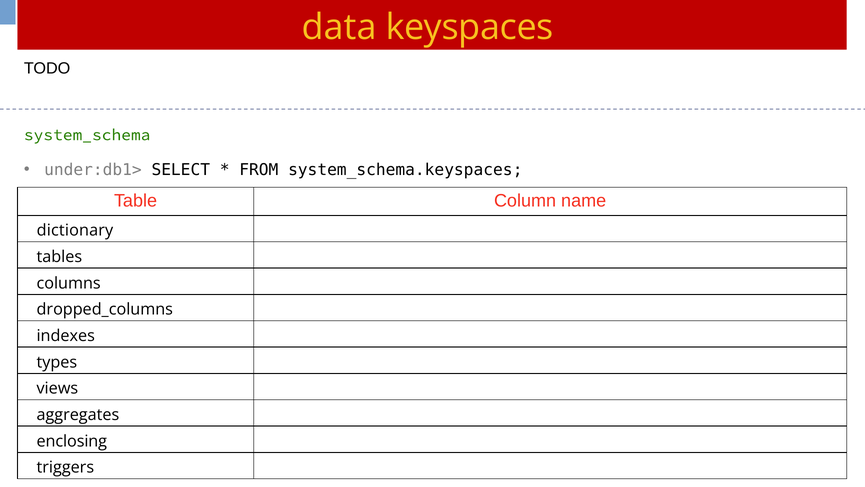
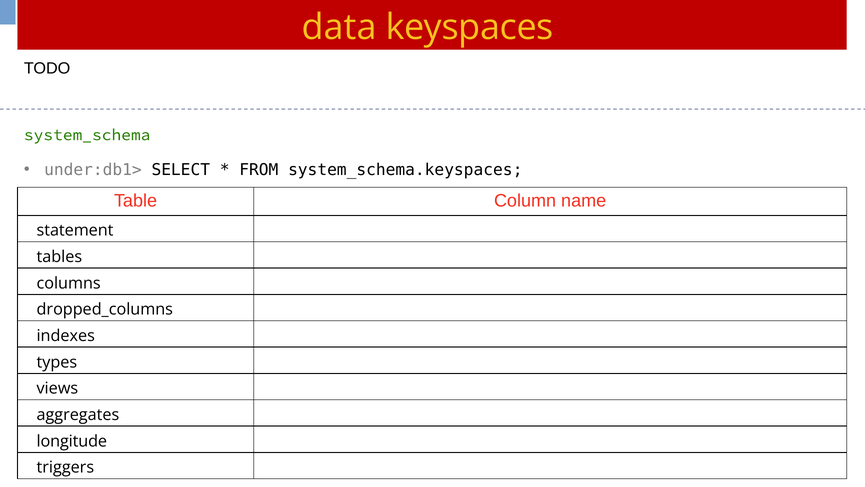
dictionary: dictionary -> statement
enclosing: enclosing -> longitude
